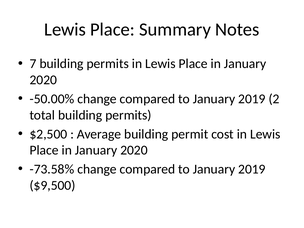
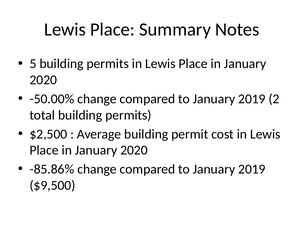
7: 7 -> 5
-73.58%: -73.58% -> -85.86%
